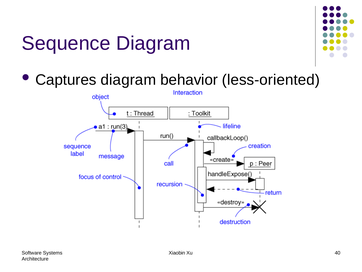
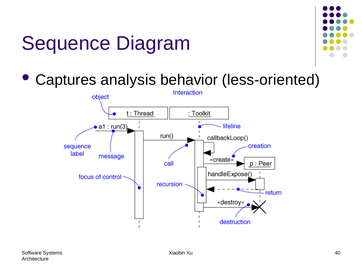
Captures diagram: diagram -> analysis
